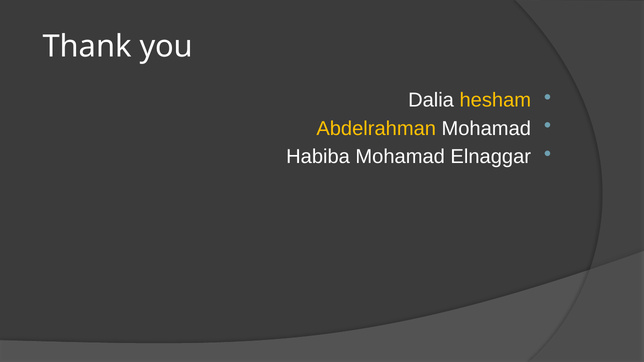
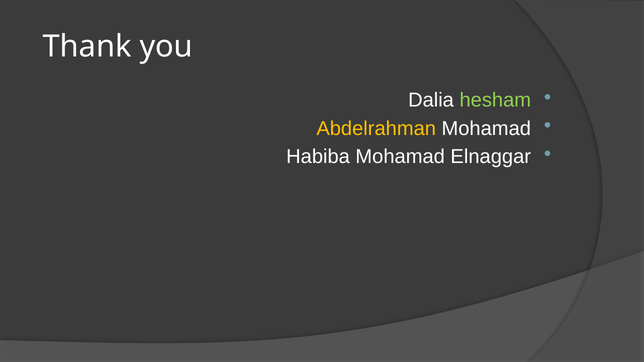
hesham colour: yellow -> light green
